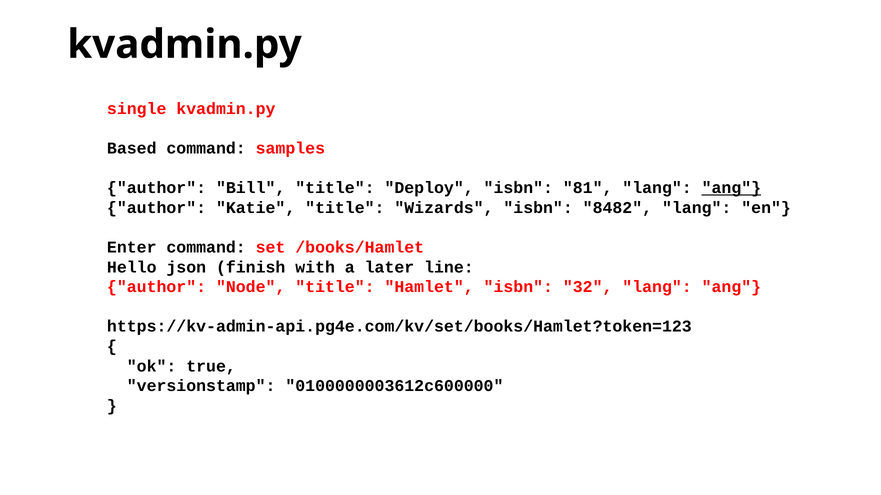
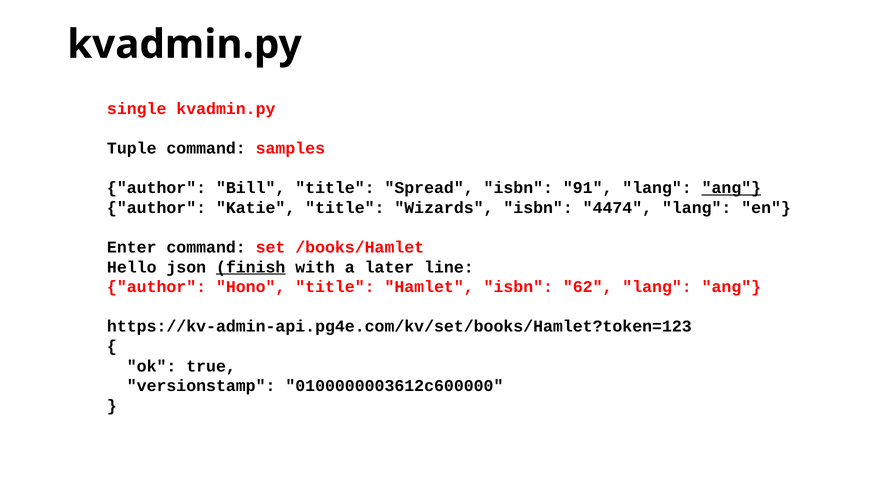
Based: Based -> Tuple
Deploy: Deploy -> Spread
81: 81 -> 91
8482: 8482 -> 4474
finish underline: none -> present
Node: Node -> Hono
32: 32 -> 62
